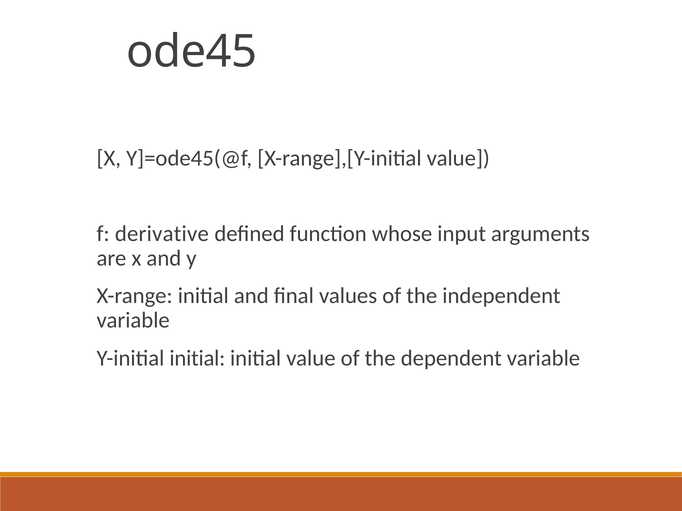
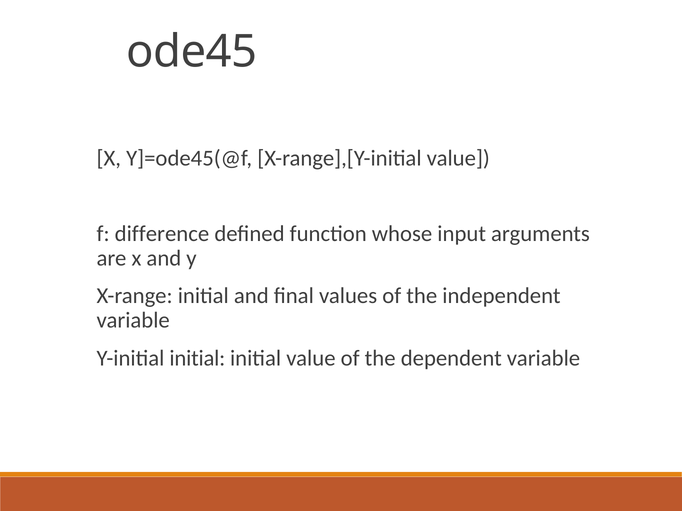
derivative: derivative -> difference
